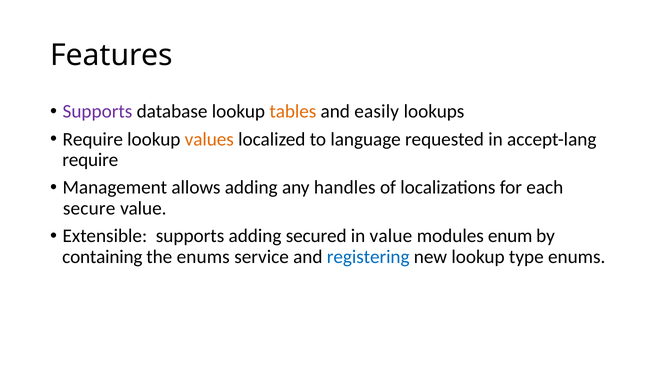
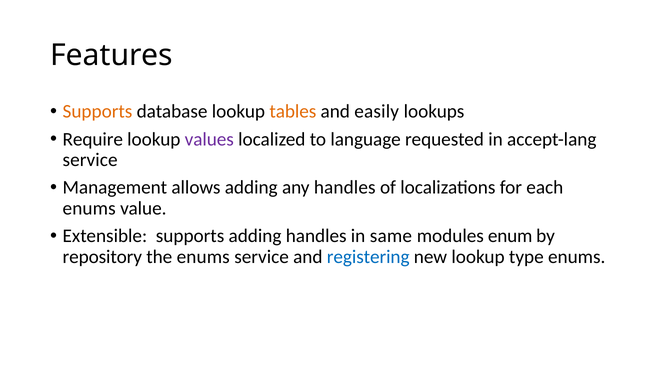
Supports at (97, 111) colour: purple -> orange
values colour: orange -> purple
require at (90, 160): require -> service
secure at (89, 208): secure -> enums
adding secured: secured -> handles
in value: value -> same
containing: containing -> repository
